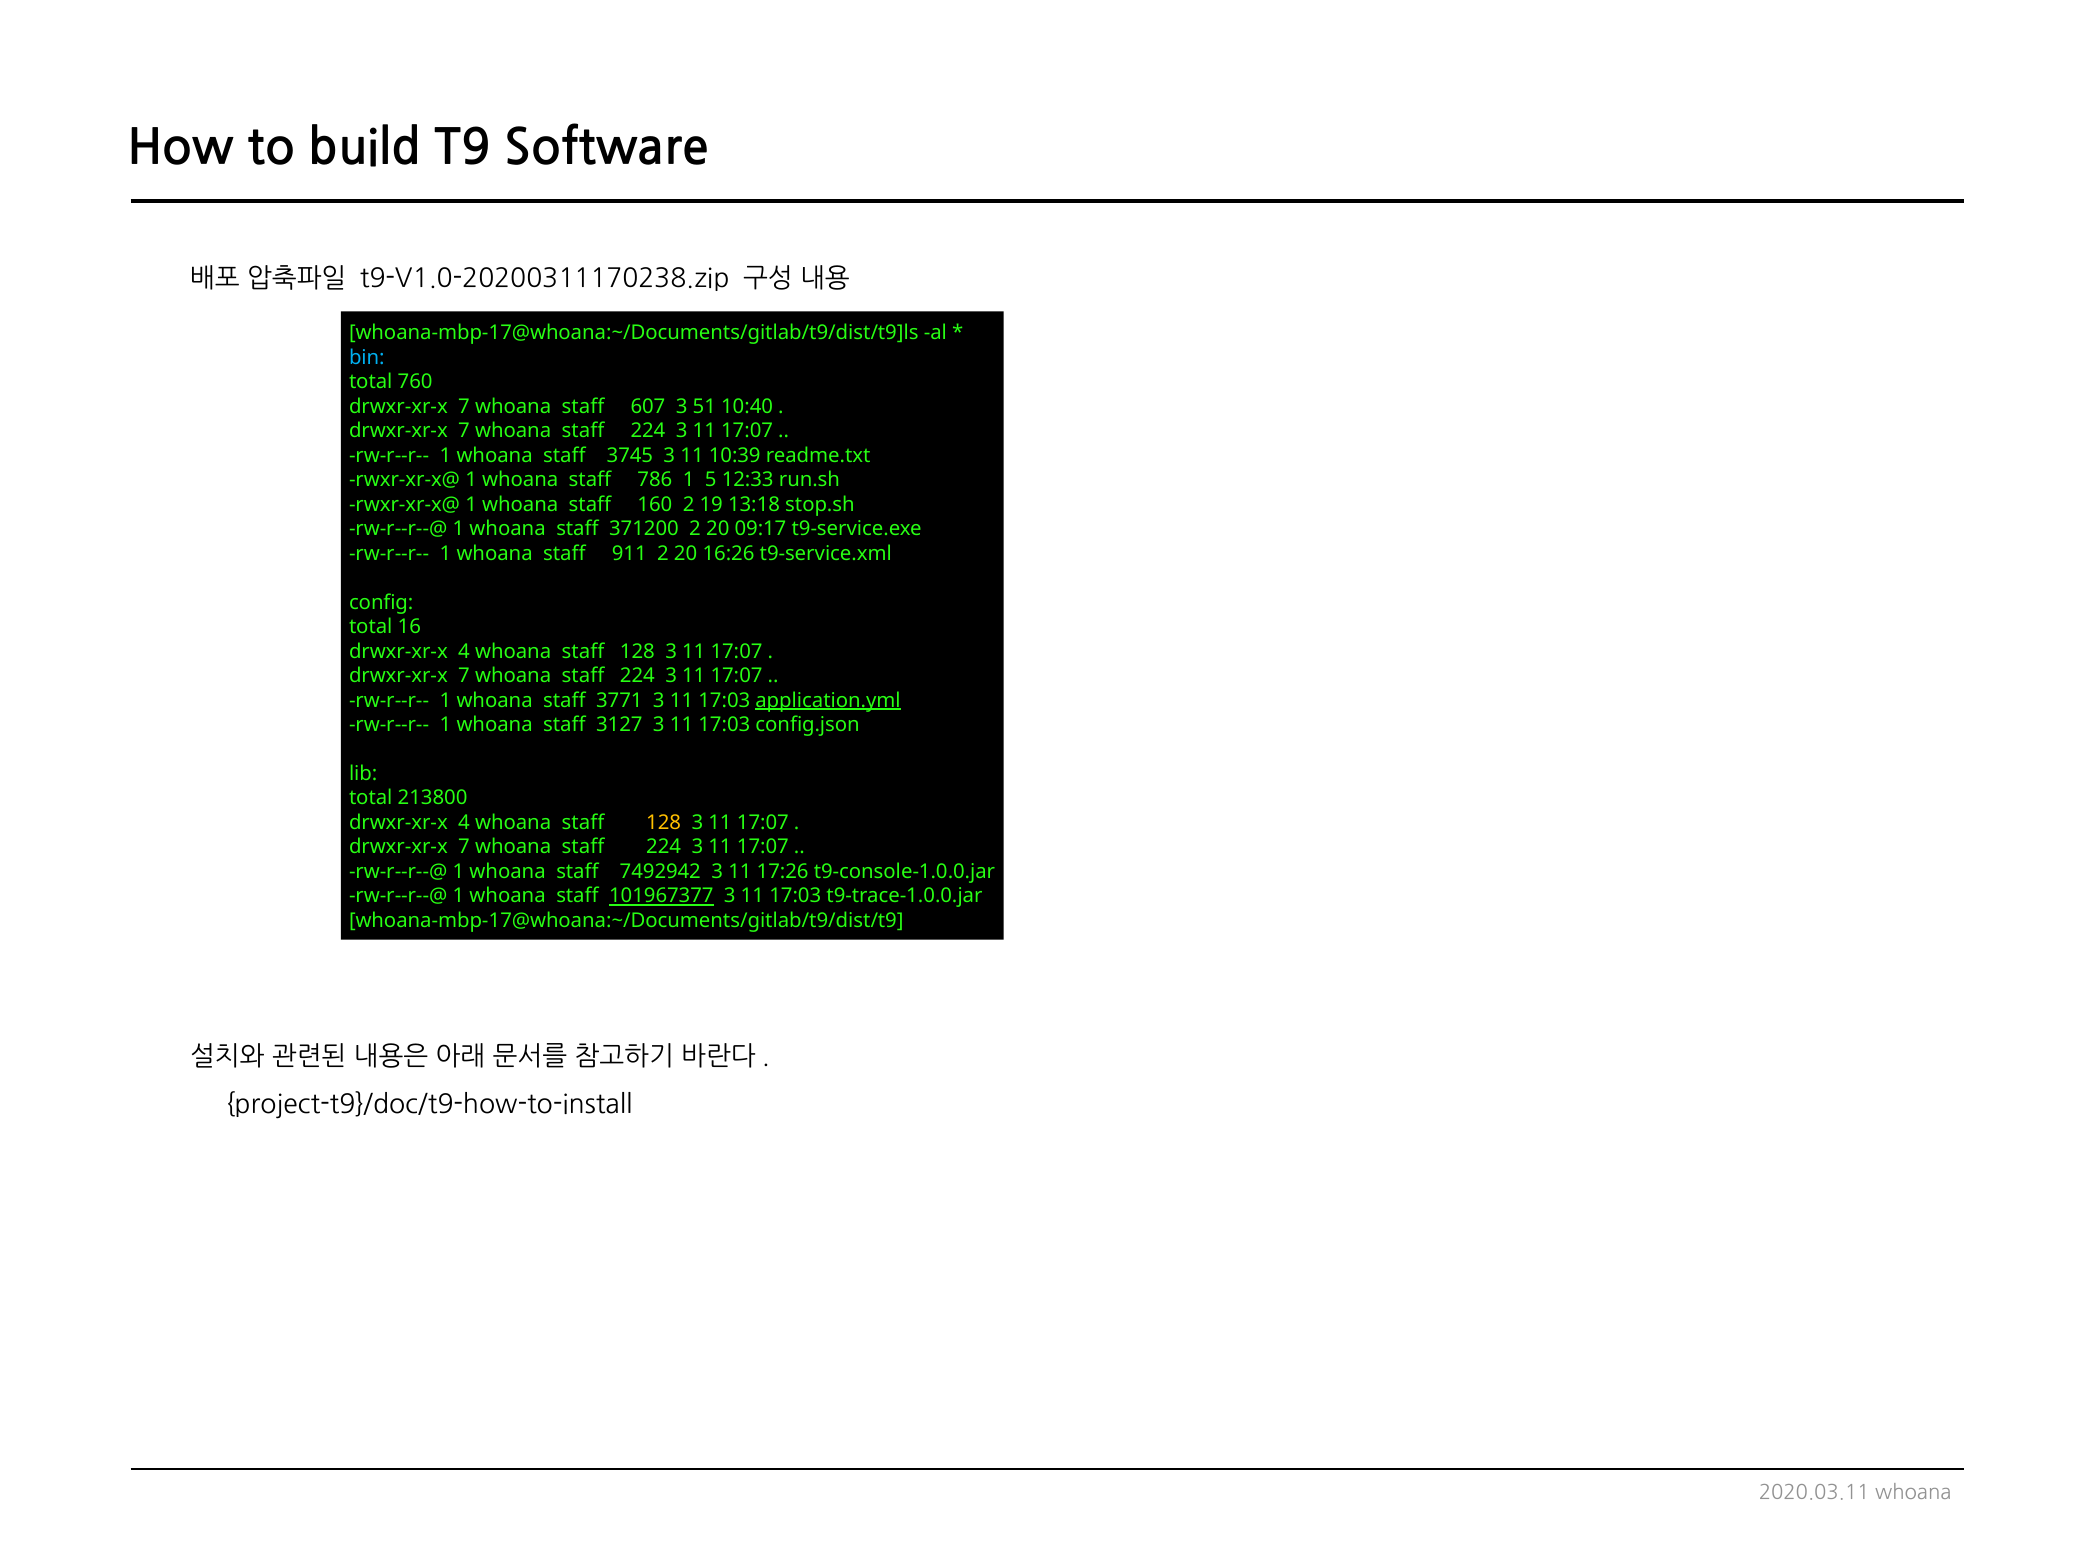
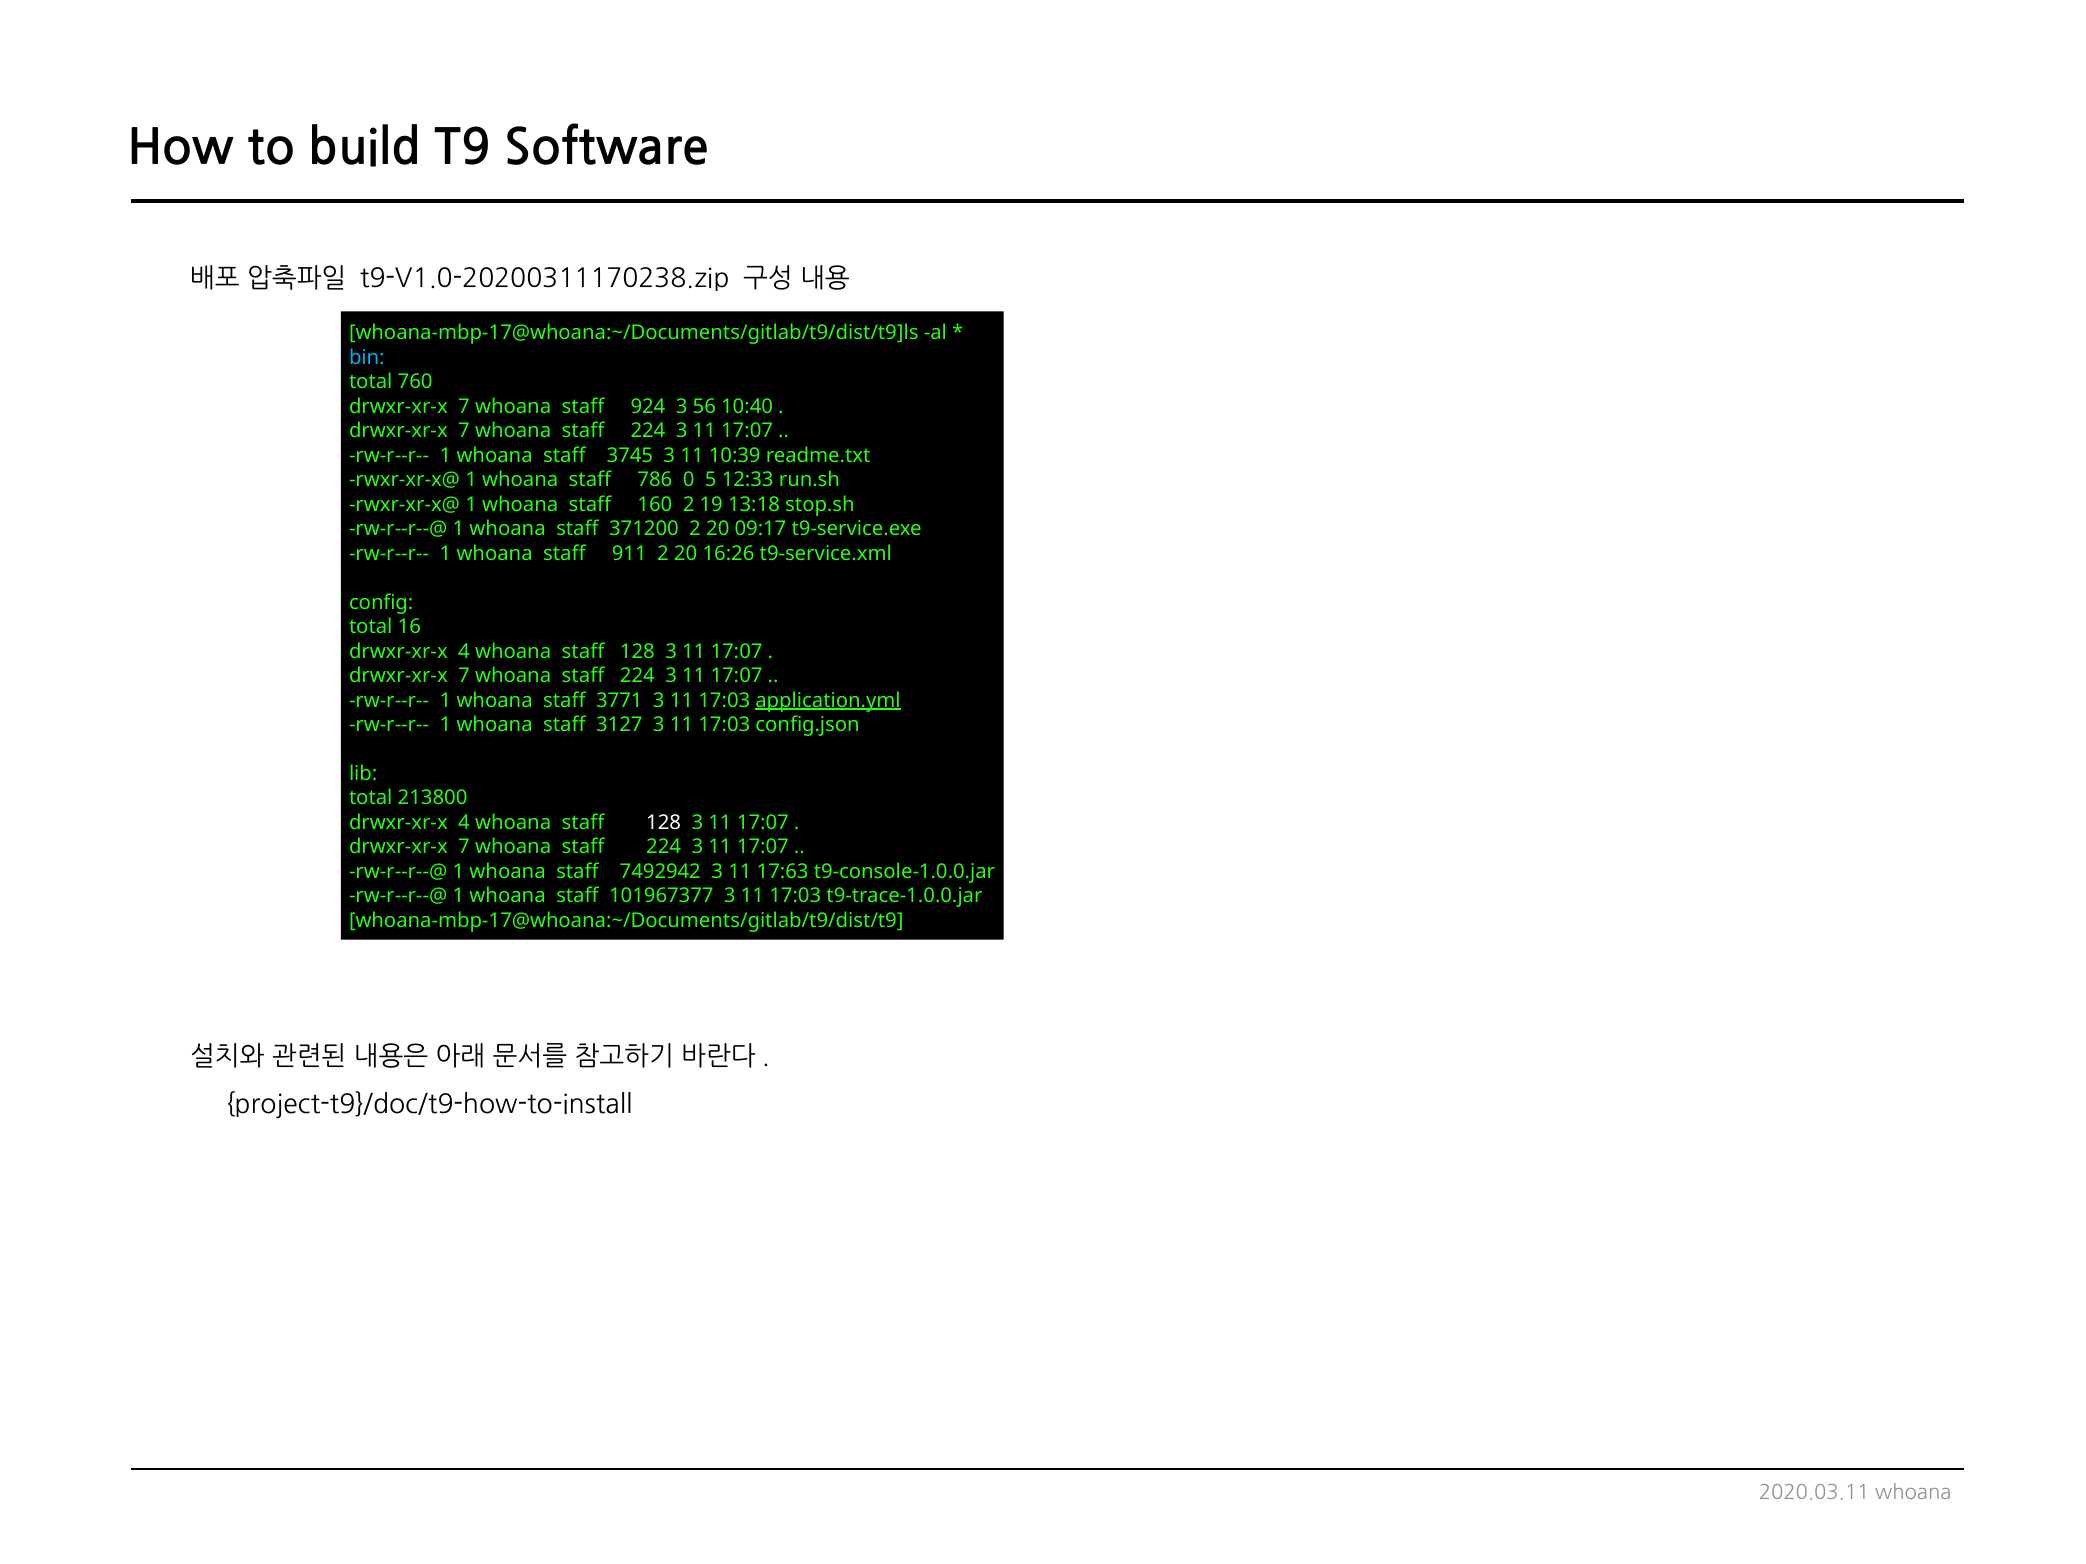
607: 607 -> 924
51: 51 -> 56
786 1: 1 -> 0
128 at (664, 823) colour: yellow -> white
17:26: 17:26 -> 17:63
101967377 underline: present -> none
